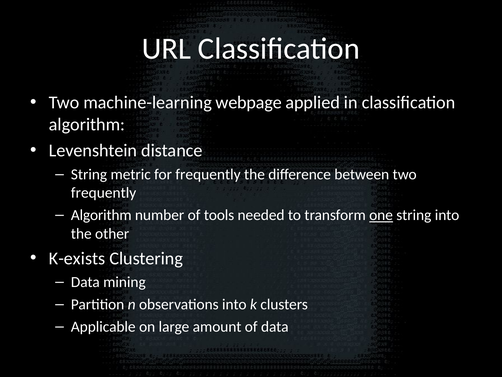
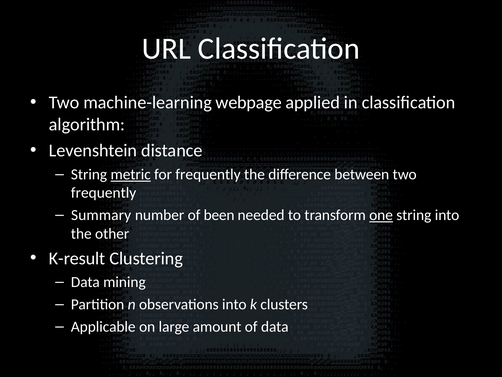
metric underline: none -> present
Algorithm at (101, 215): Algorithm -> Summary
tools: tools -> been
K-exists: K-exists -> K-result
